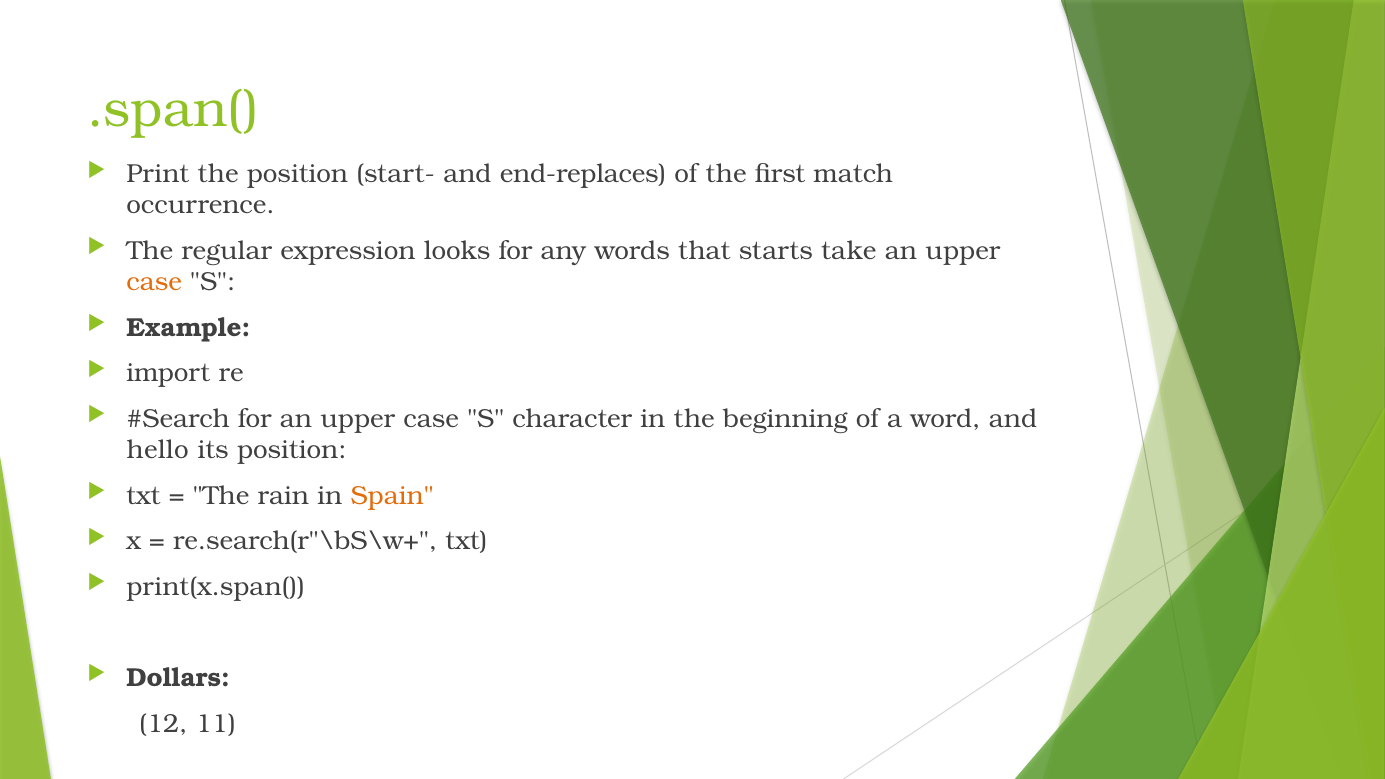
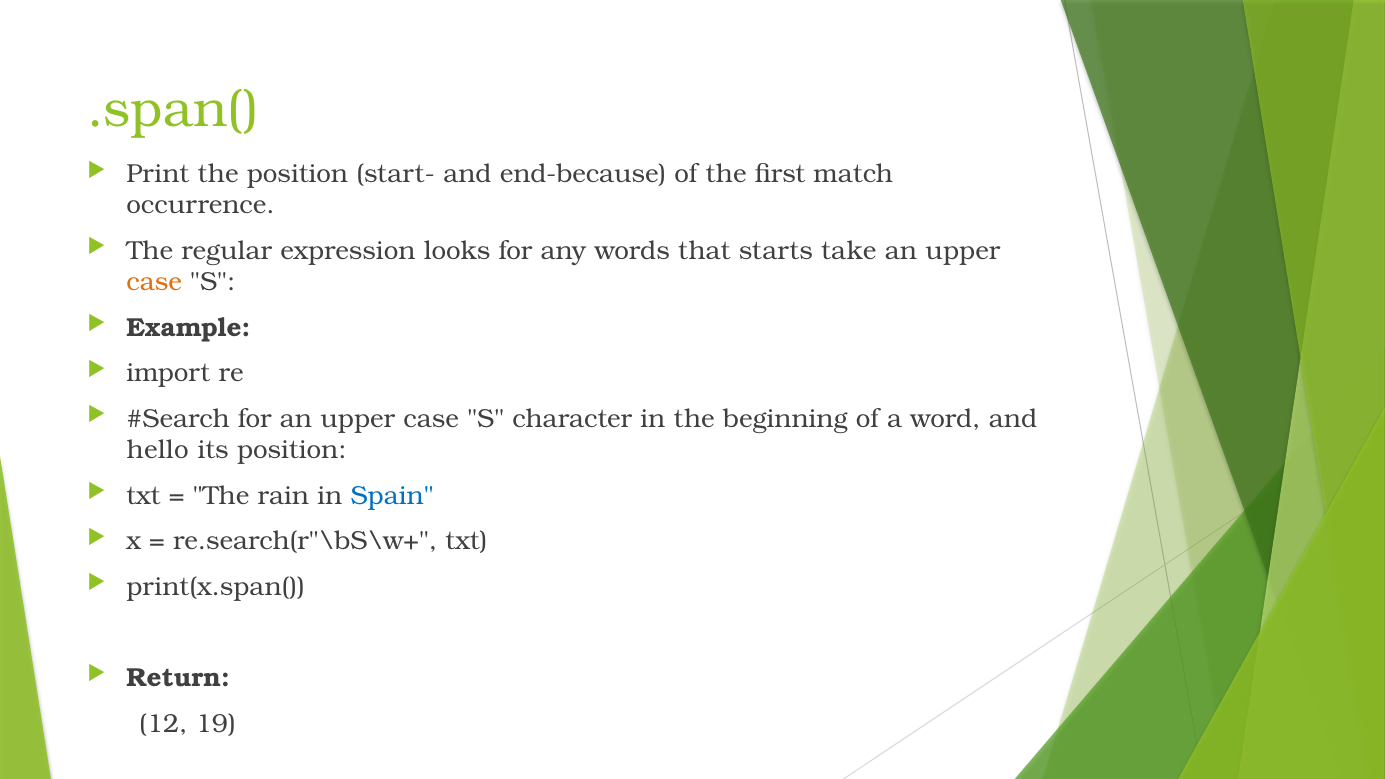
end-replaces: end-replaces -> end-because
Spain colour: orange -> blue
Dollars: Dollars -> Return
11: 11 -> 19
